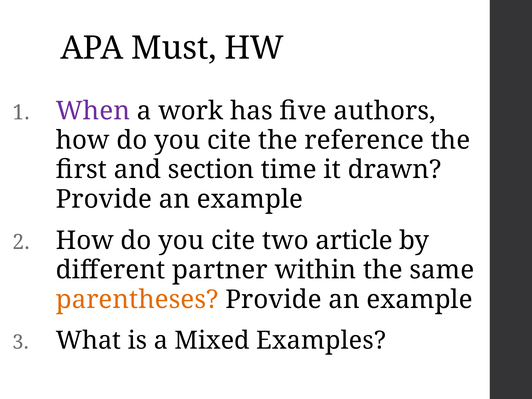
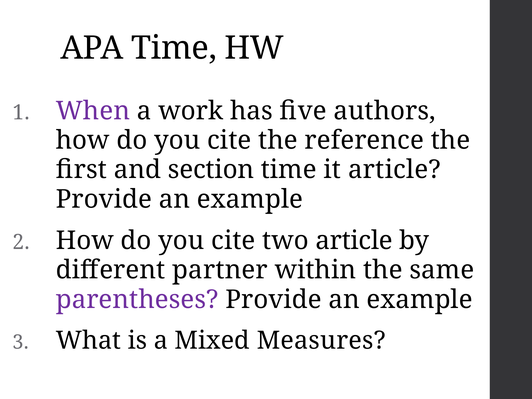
APA Must: Must -> Time
it drawn: drawn -> article
parentheses colour: orange -> purple
Examples: Examples -> Measures
